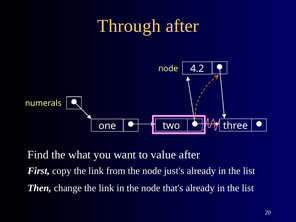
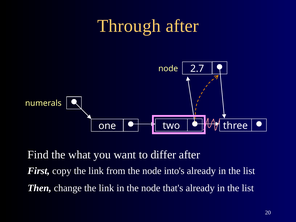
4.2: 4.2 -> 2.7
value: value -> differ
just's: just's -> into's
